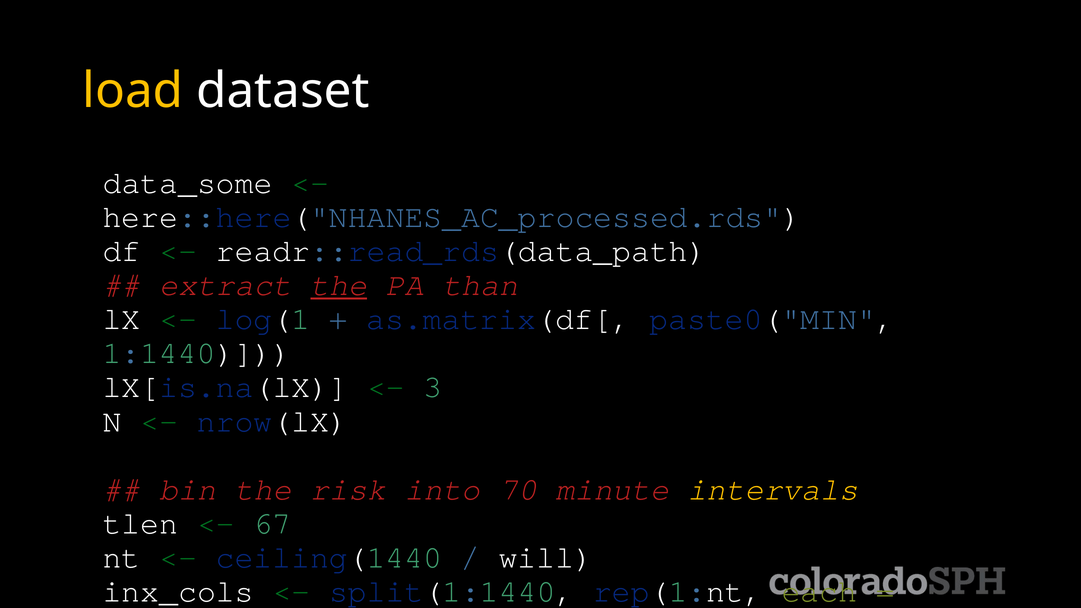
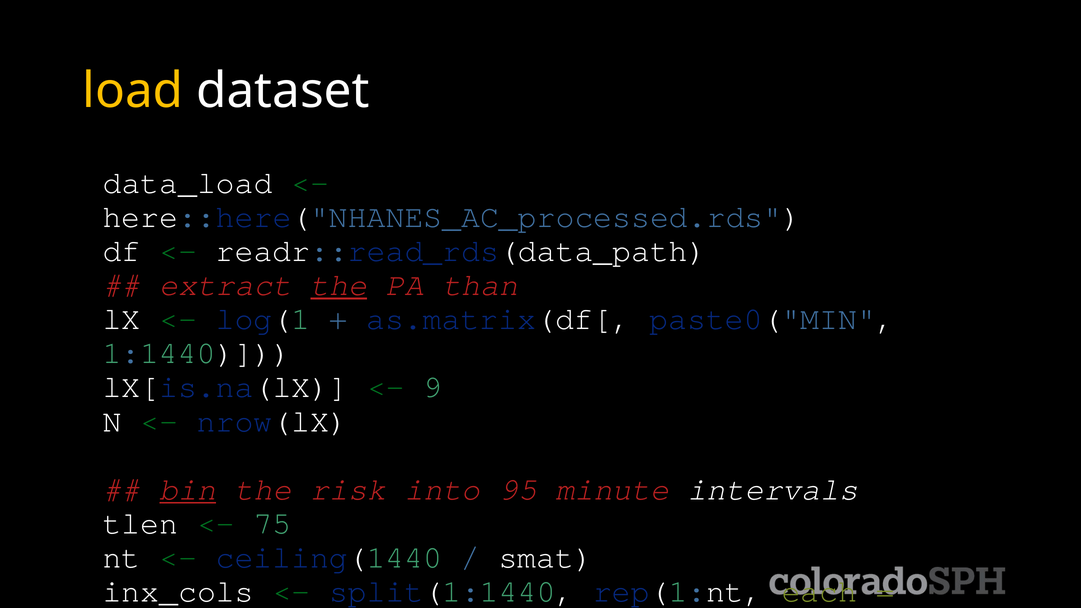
data_some: data_some -> data_load
3: 3 -> 9
bin underline: none -> present
70: 70 -> 95
intervals colour: yellow -> white
67: 67 -> 75
will: will -> smat
